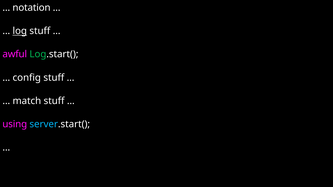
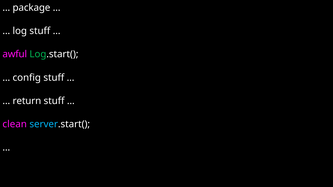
notation: notation -> package
log underline: present -> none
match: match -> return
using: using -> clean
